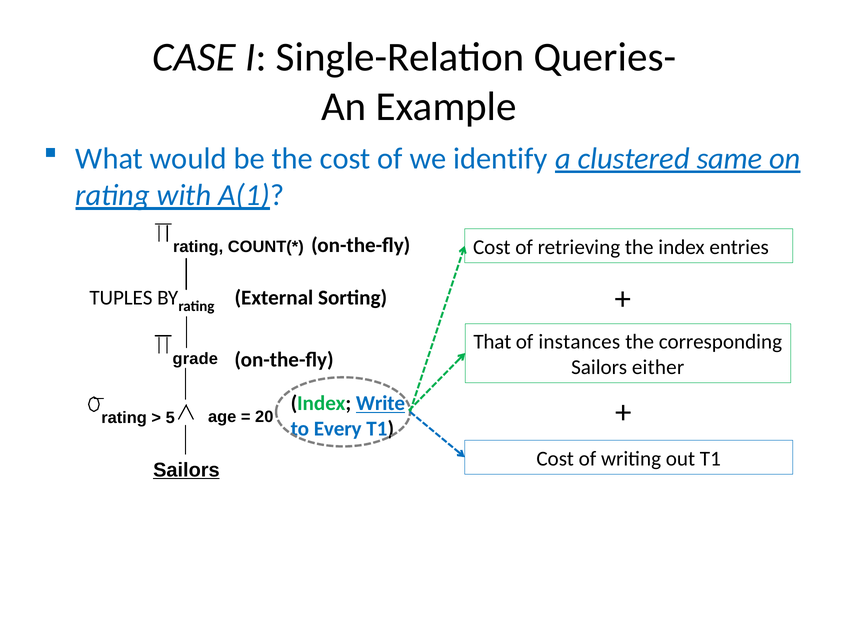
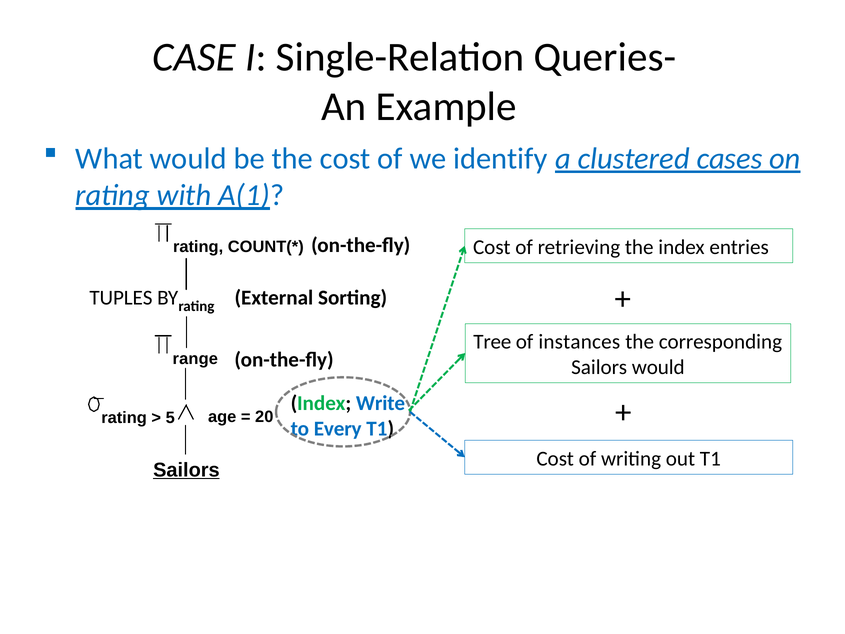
same: same -> cases
That: That -> Tree
grade: grade -> range
Sailors either: either -> would
Write underline: present -> none
